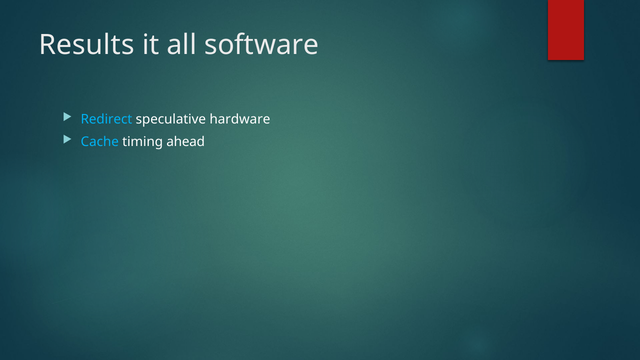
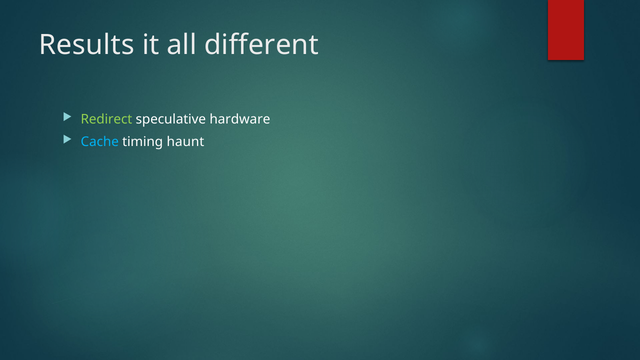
software: software -> different
Redirect colour: light blue -> light green
ahead: ahead -> haunt
